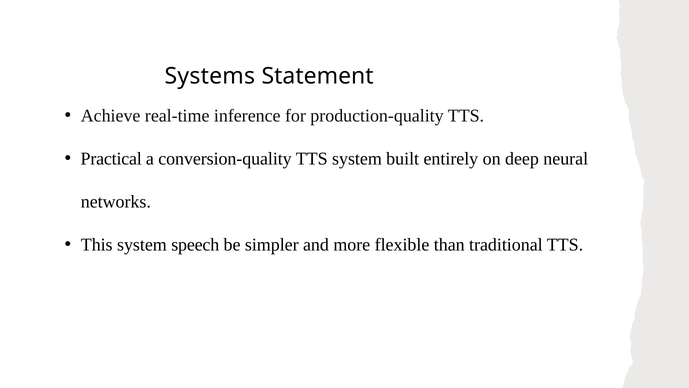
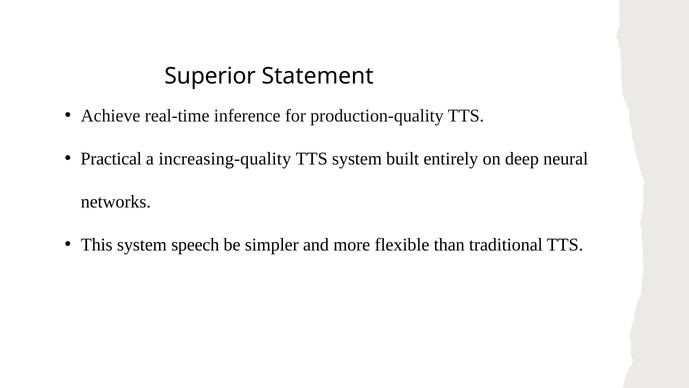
Systems: Systems -> Superior
conversion-quality: conversion-quality -> increasing-quality
